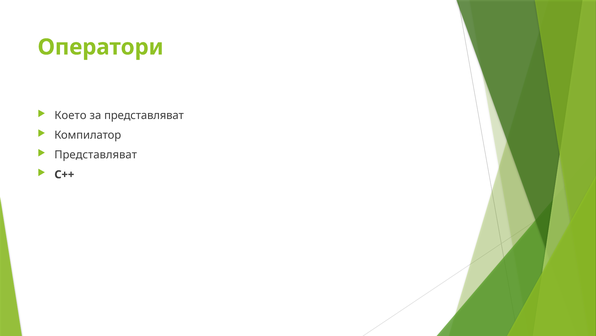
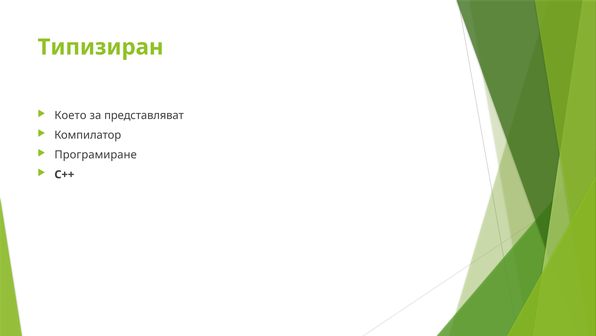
Оператори: Оператори -> Типизиран
Представляват at (96, 155): Представляват -> Програмиране
